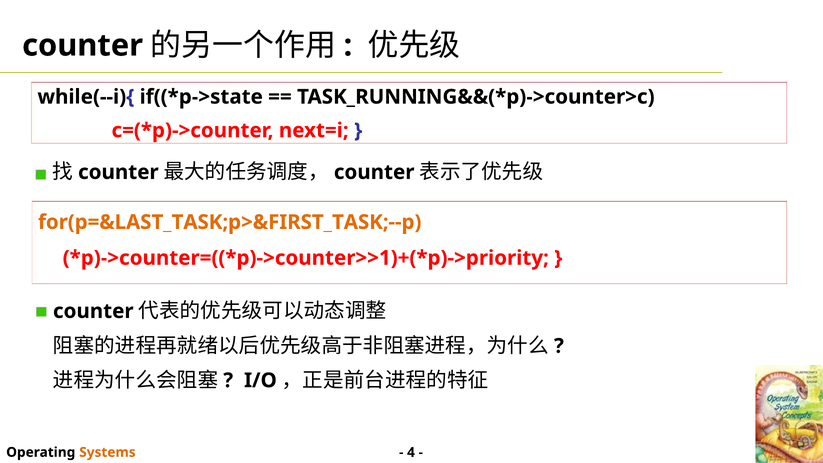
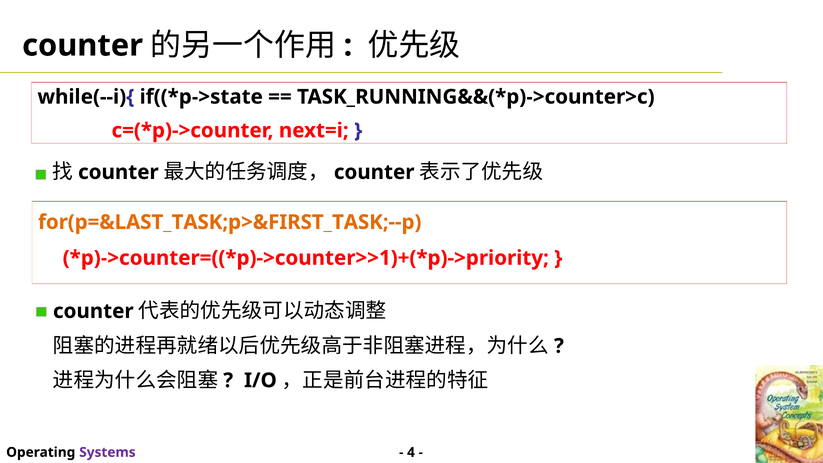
Systems colour: orange -> purple
